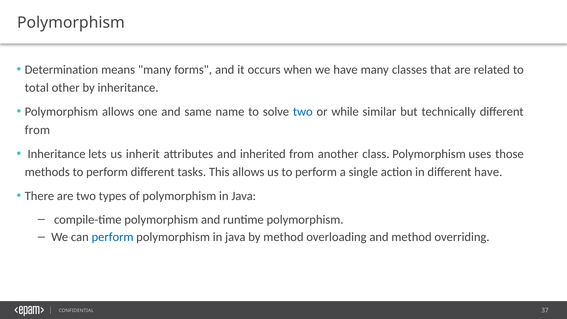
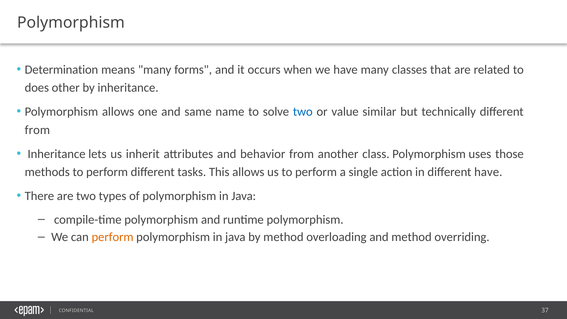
total: total -> does
while: while -> value
inherited: inherited -> behavior
perform at (113, 237) colour: blue -> orange
